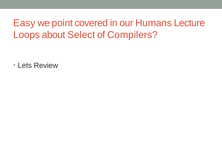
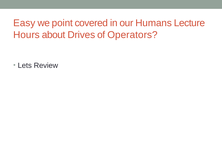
Loops: Loops -> Hours
Select: Select -> Drives
Compilers: Compilers -> Operators
